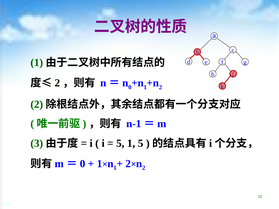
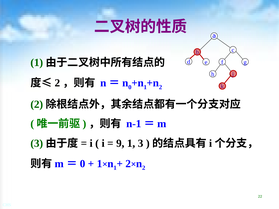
5 at (120, 143): 5 -> 9
1 5: 5 -> 3
